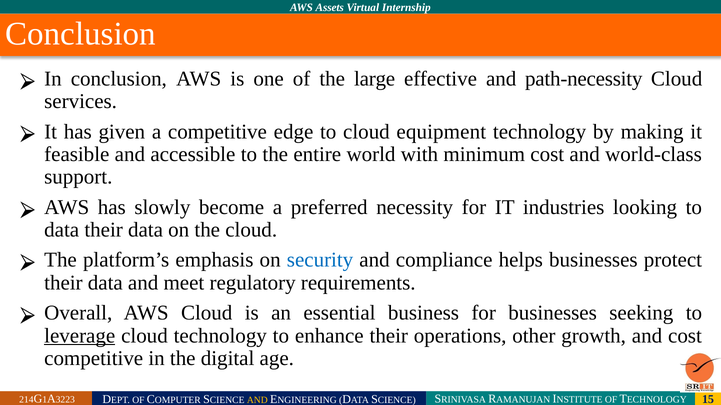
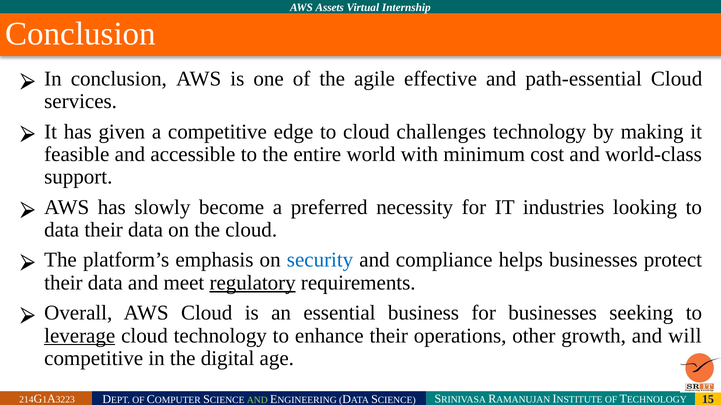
large: large -> agile
path-necessity: path-necessity -> path-essential
equipment: equipment -> challenges
regulatory underline: none -> present
and cost: cost -> will
AND at (257, 401) colour: yellow -> light green
